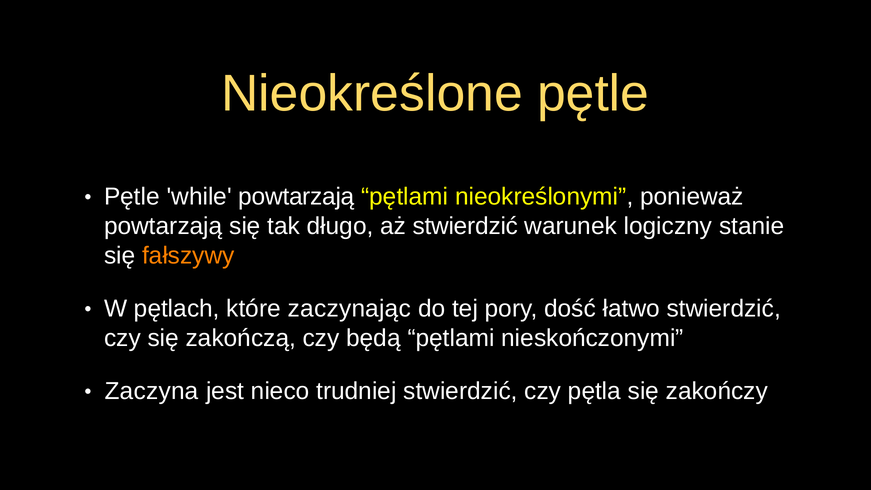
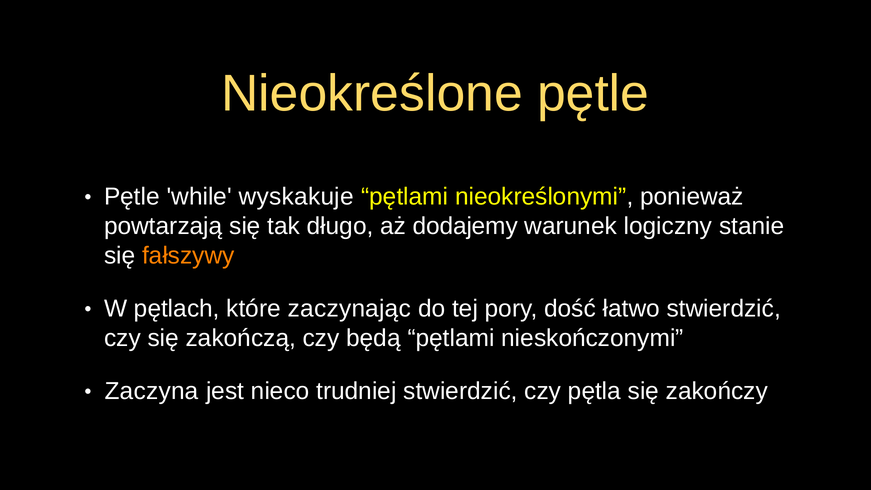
while powtarzają: powtarzają -> wyskakuje
aż stwierdzić: stwierdzić -> dodajemy
